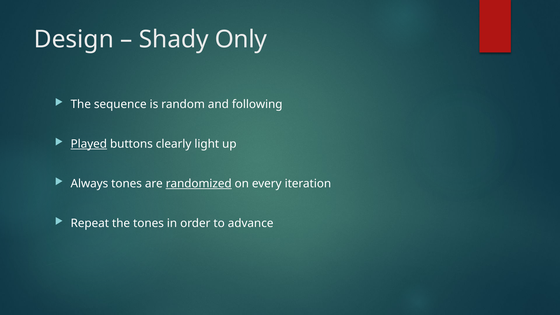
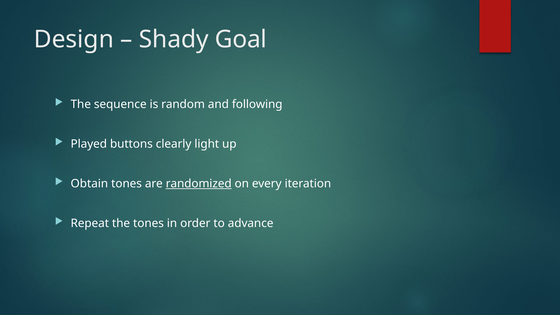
Only: Only -> Goal
Played underline: present -> none
Always: Always -> Obtain
